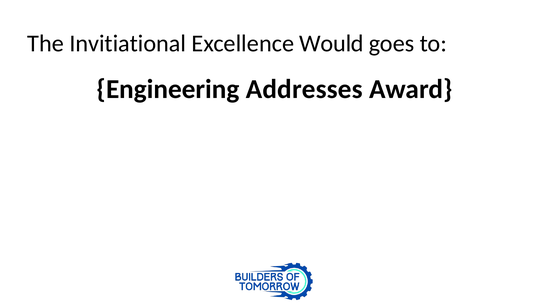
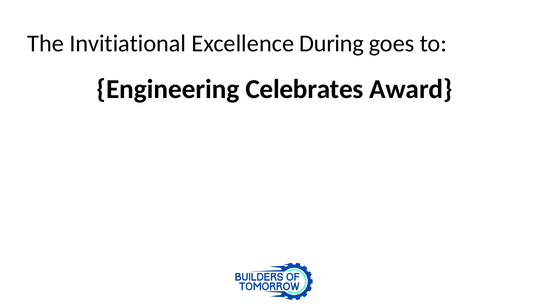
Would: Would -> During
Addresses: Addresses -> Celebrates
